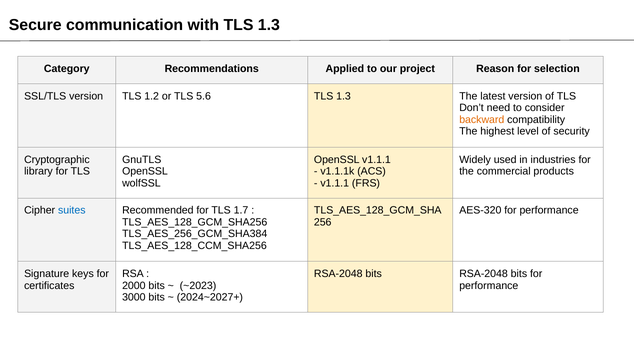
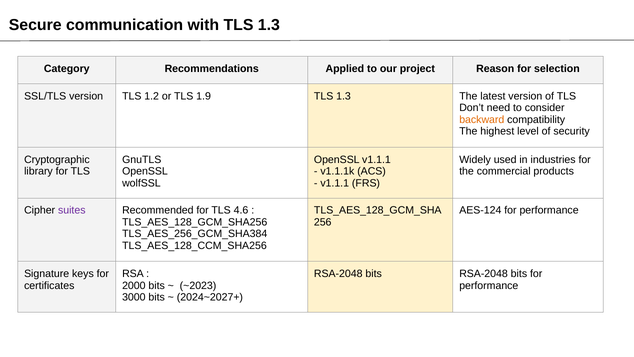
5.6: 5.6 -> 1.9
suites colour: blue -> purple
1.7: 1.7 -> 4.6
AES-320: AES-320 -> AES-124
